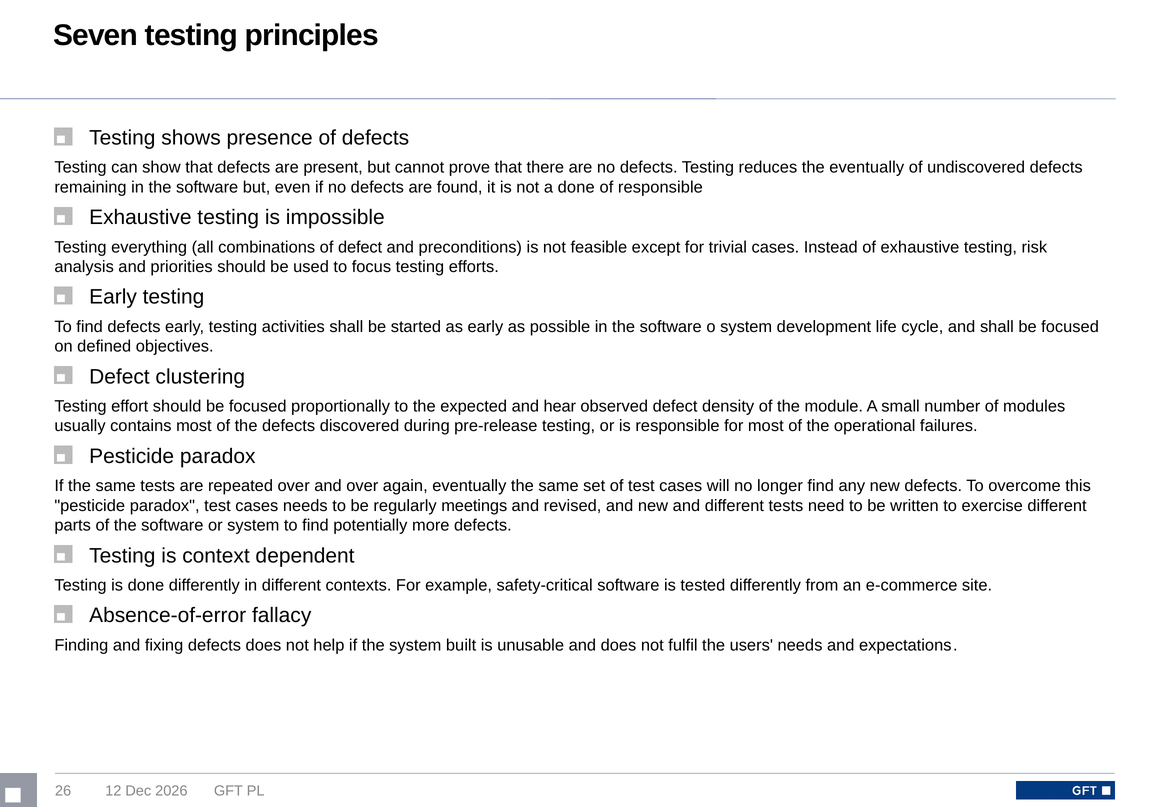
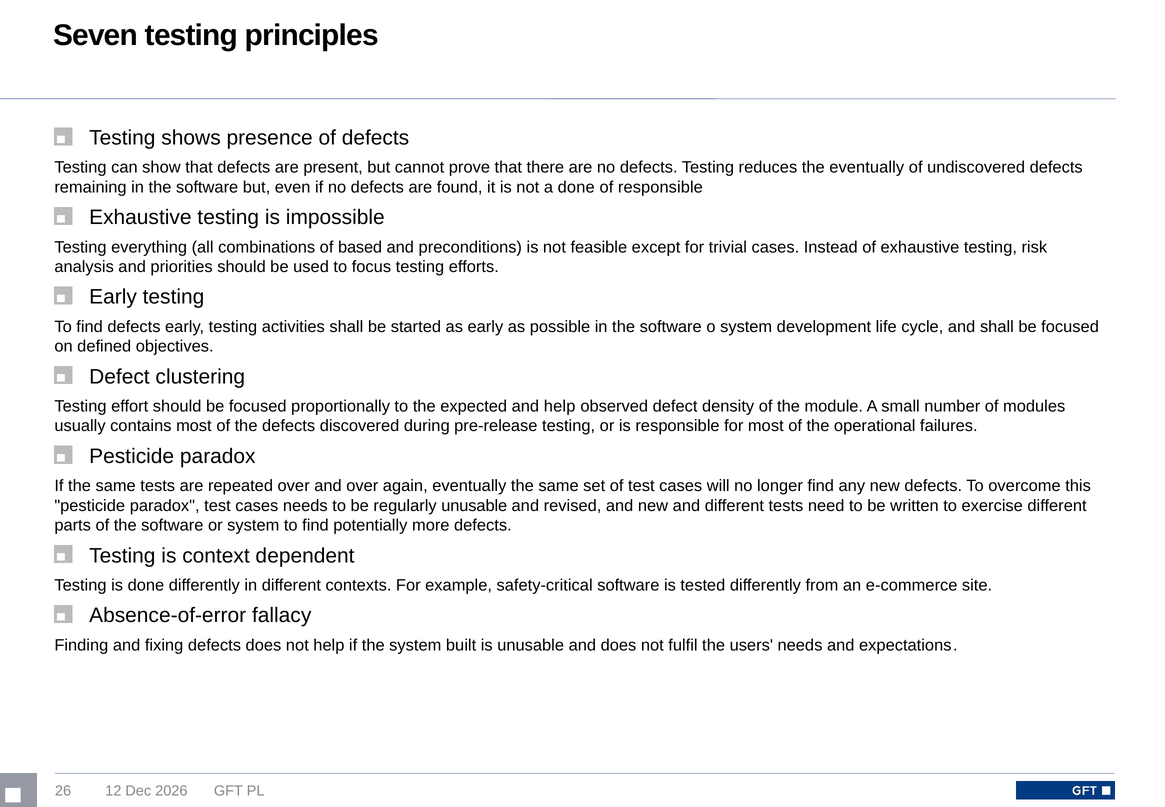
of defect: defect -> based
and hear: hear -> help
regularly meetings: meetings -> unusable
